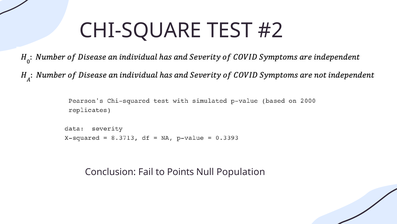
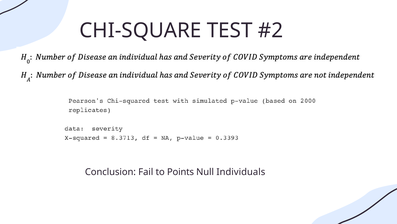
Population: Population -> Individuals
